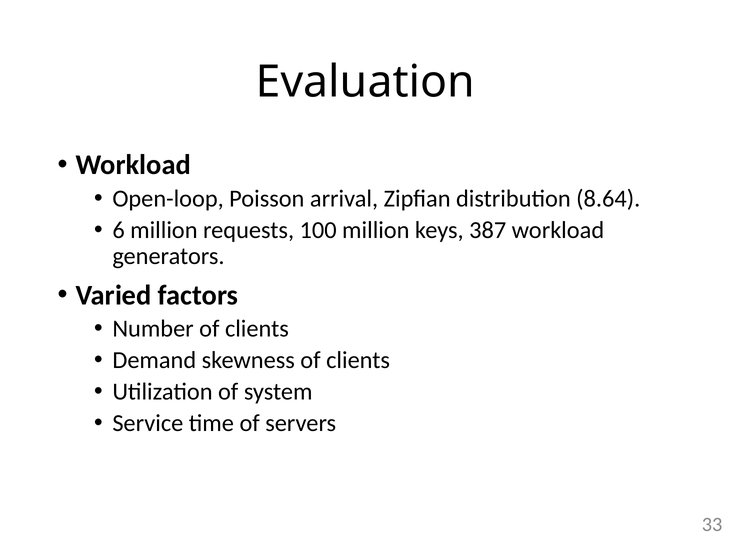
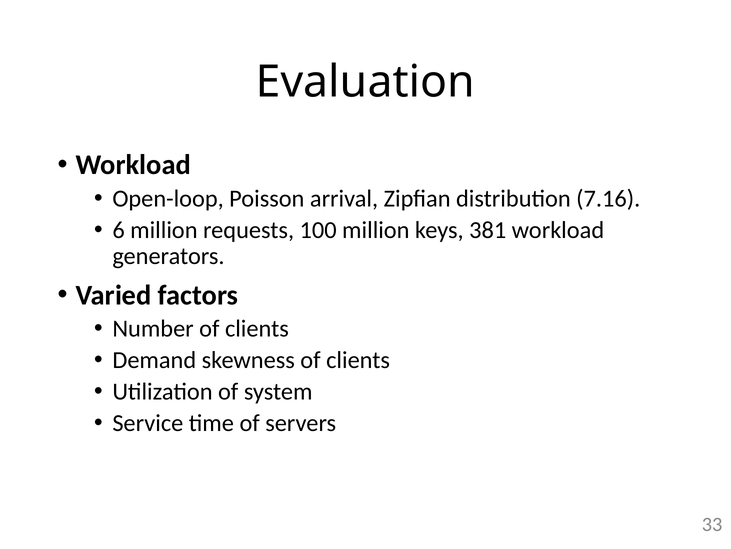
8.64: 8.64 -> 7.16
387: 387 -> 381
